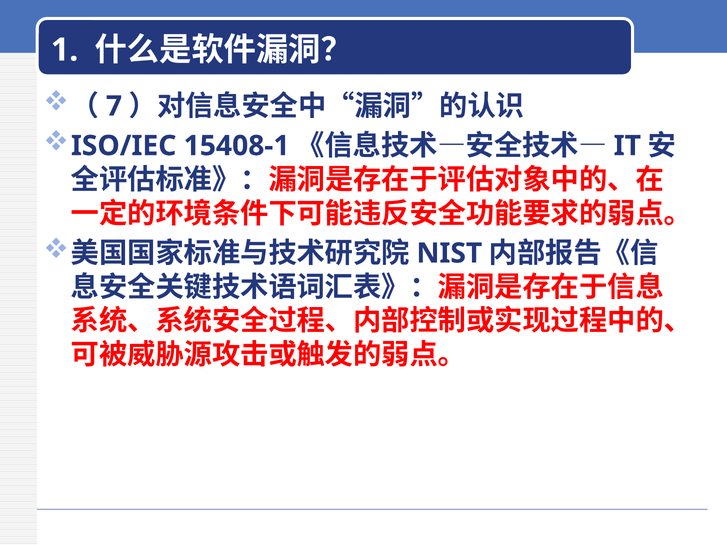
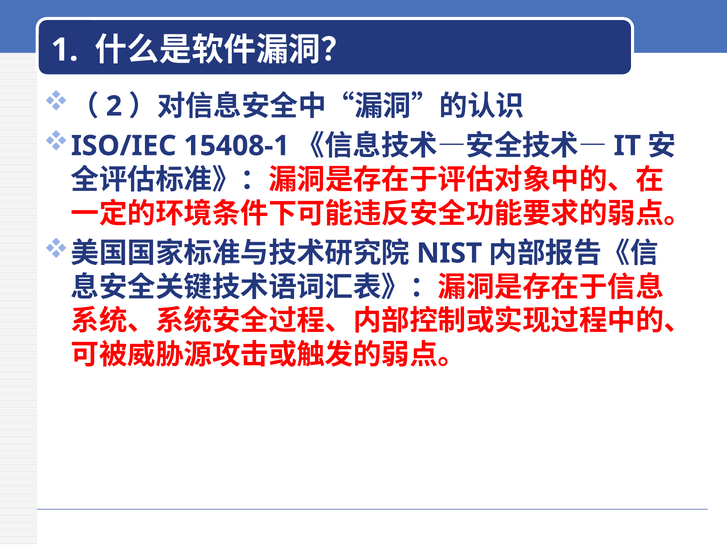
7: 7 -> 2
